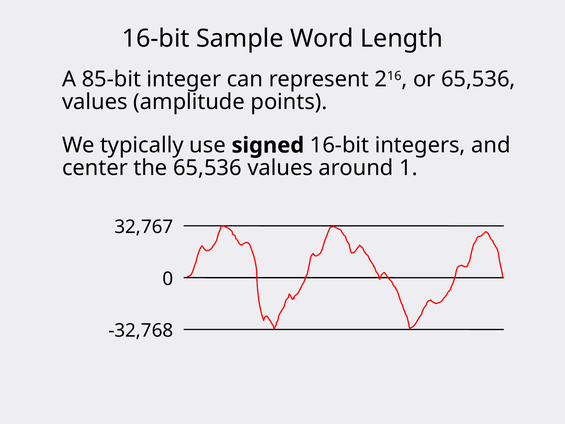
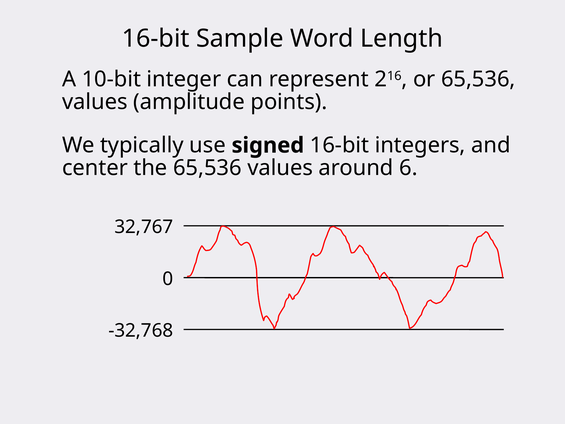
85-bit: 85-bit -> 10-bit
1: 1 -> 6
